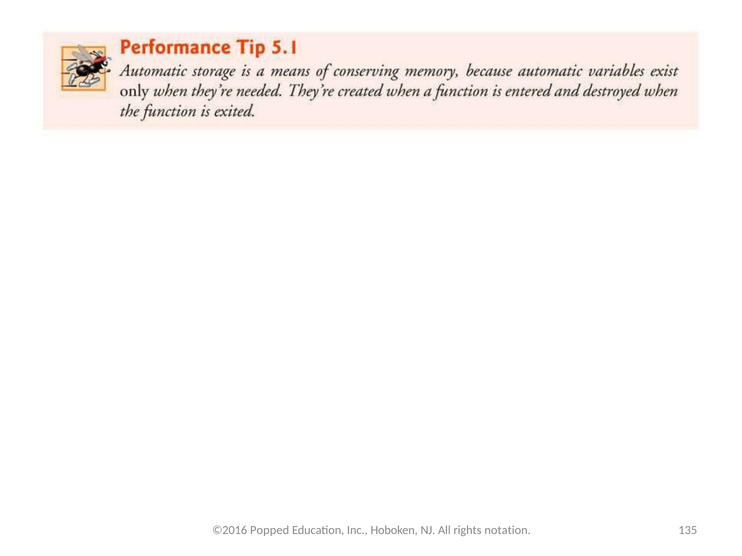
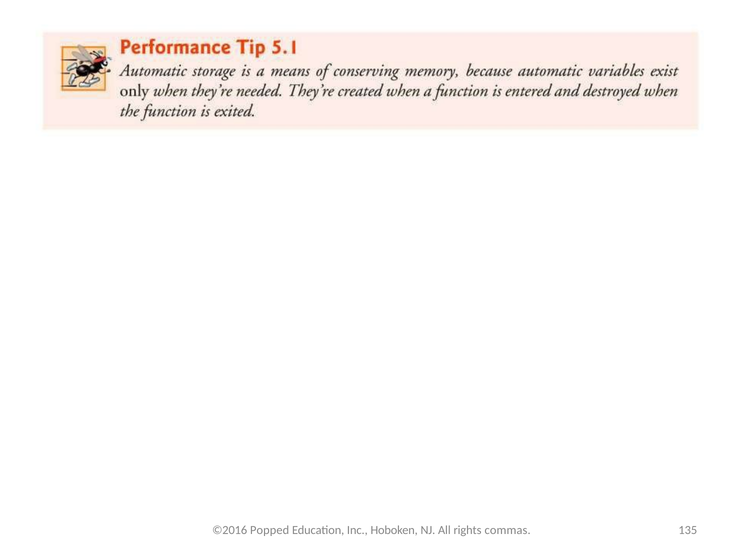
notation: notation -> commas
